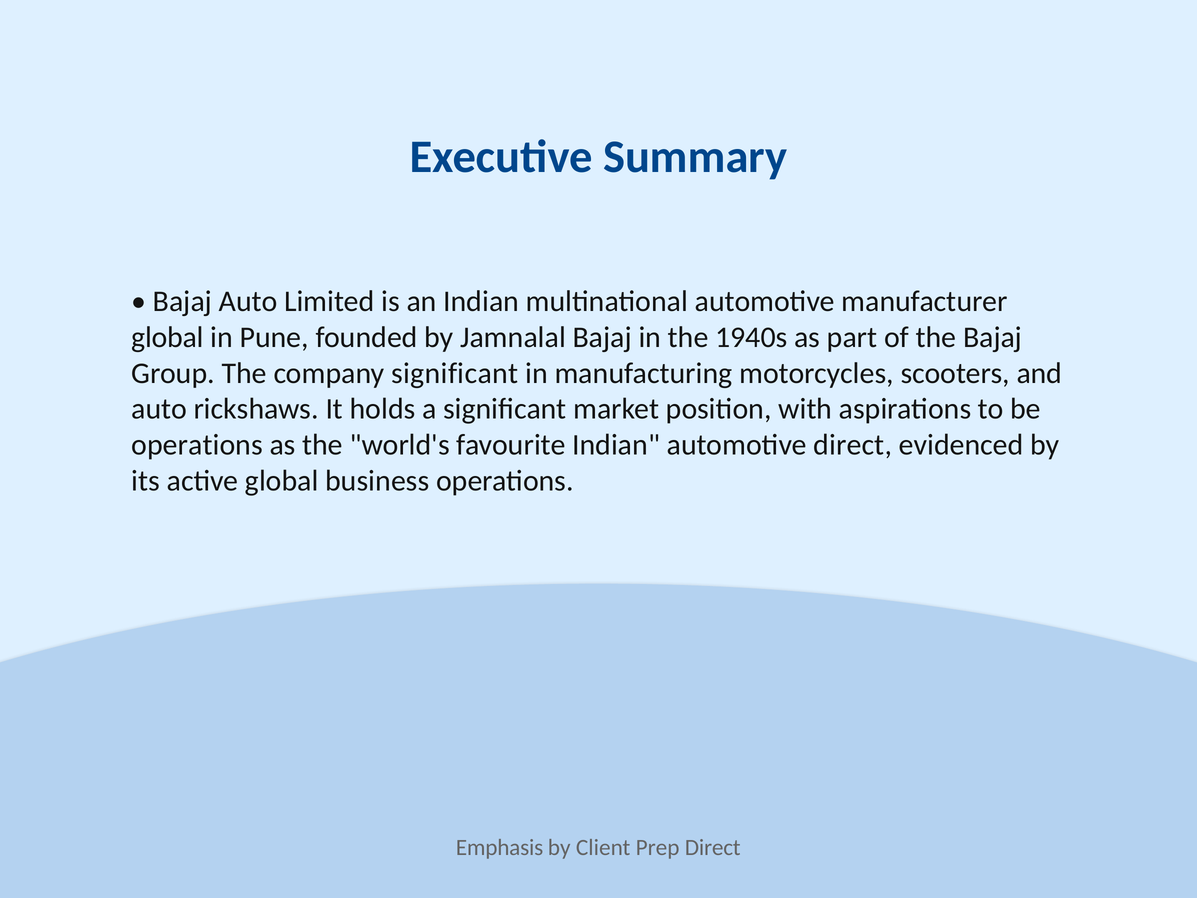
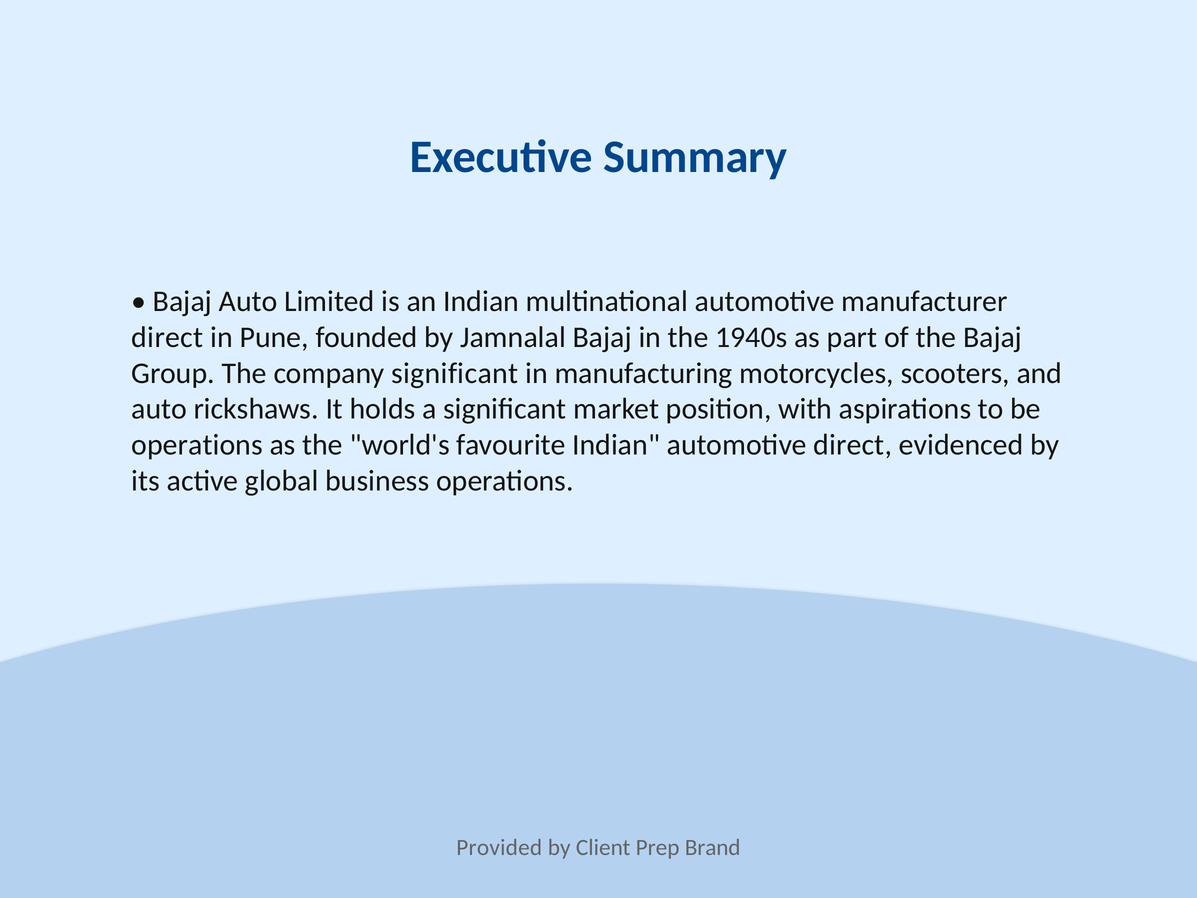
global at (168, 337): global -> direct
Emphasis: Emphasis -> Provided
Prep Direct: Direct -> Brand
